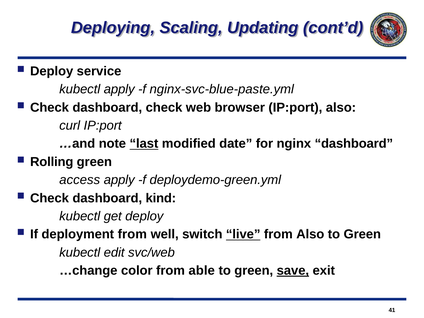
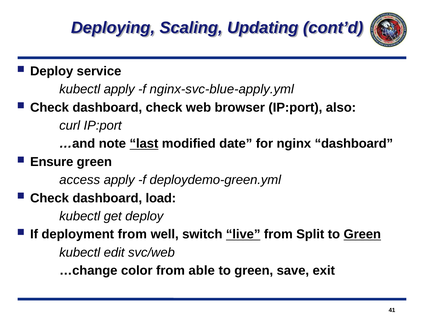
nginx-svc-blue-paste.yml: nginx-svc-blue-paste.yml -> nginx-svc-blue-apply.yml
Rolling: Rolling -> Ensure
kind: kind -> load
from Also: Also -> Split
Green at (362, 234) underline: none -> present
save underline: present -> none
